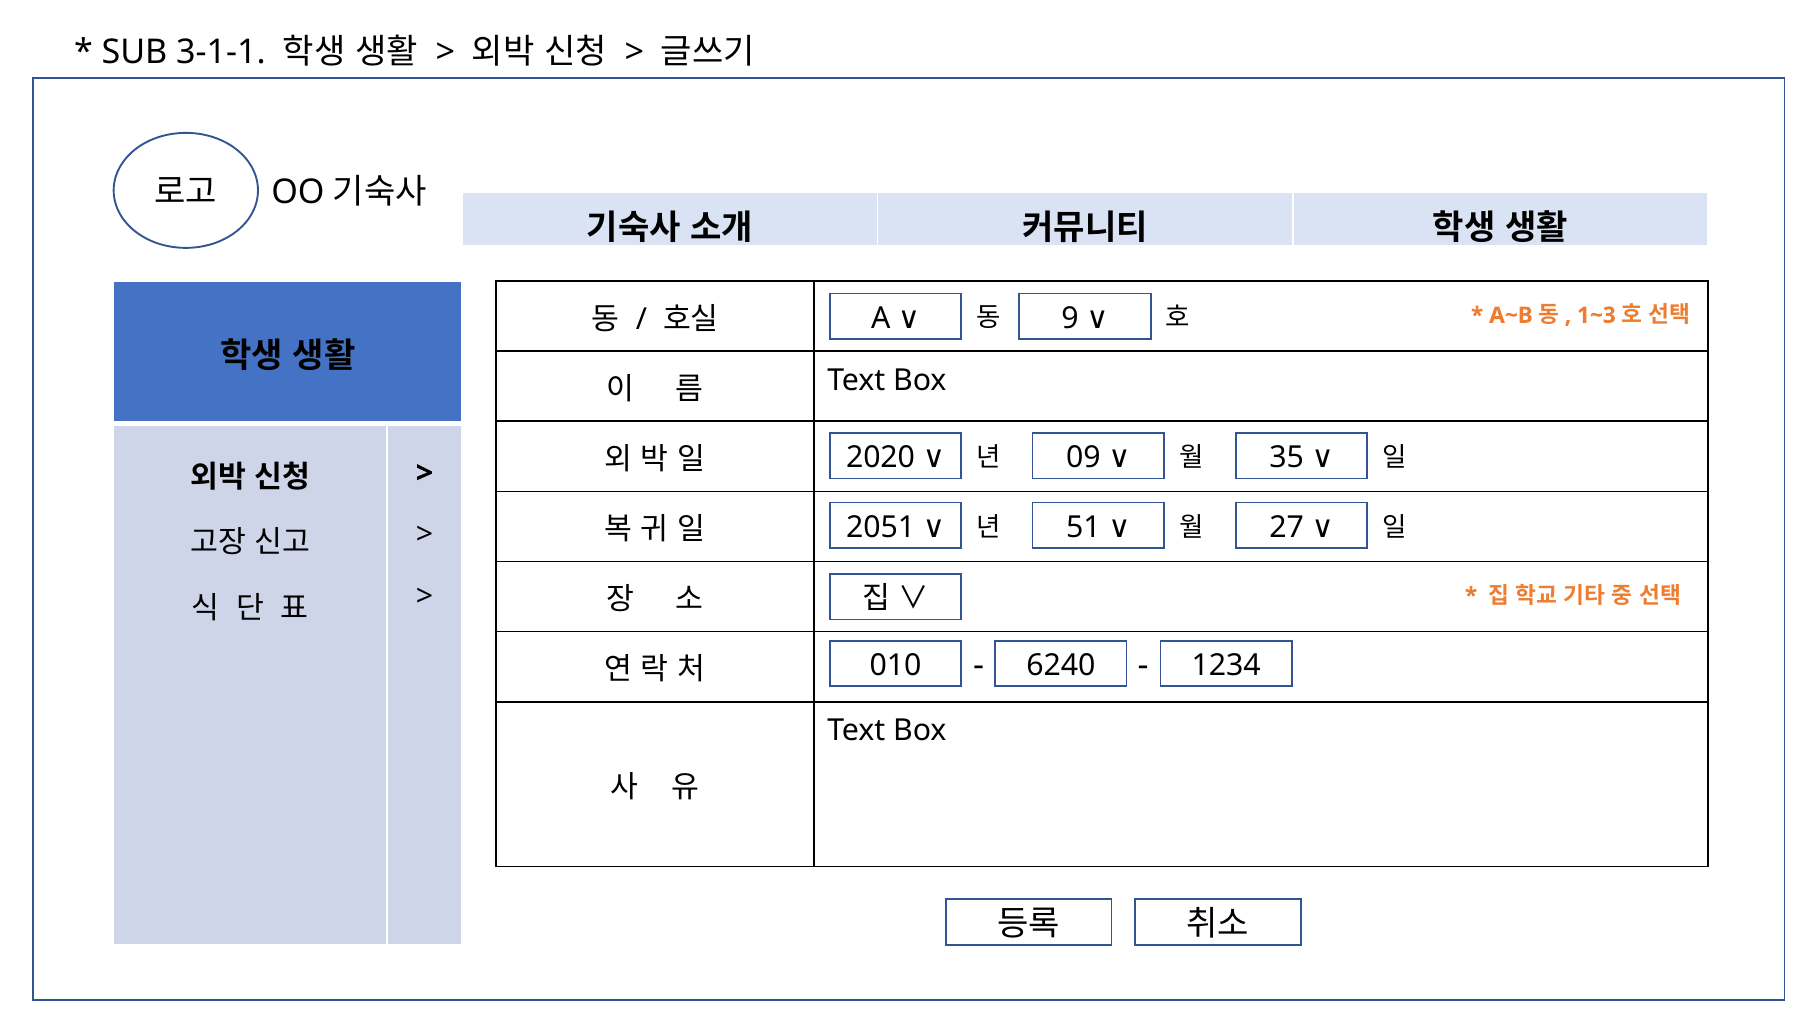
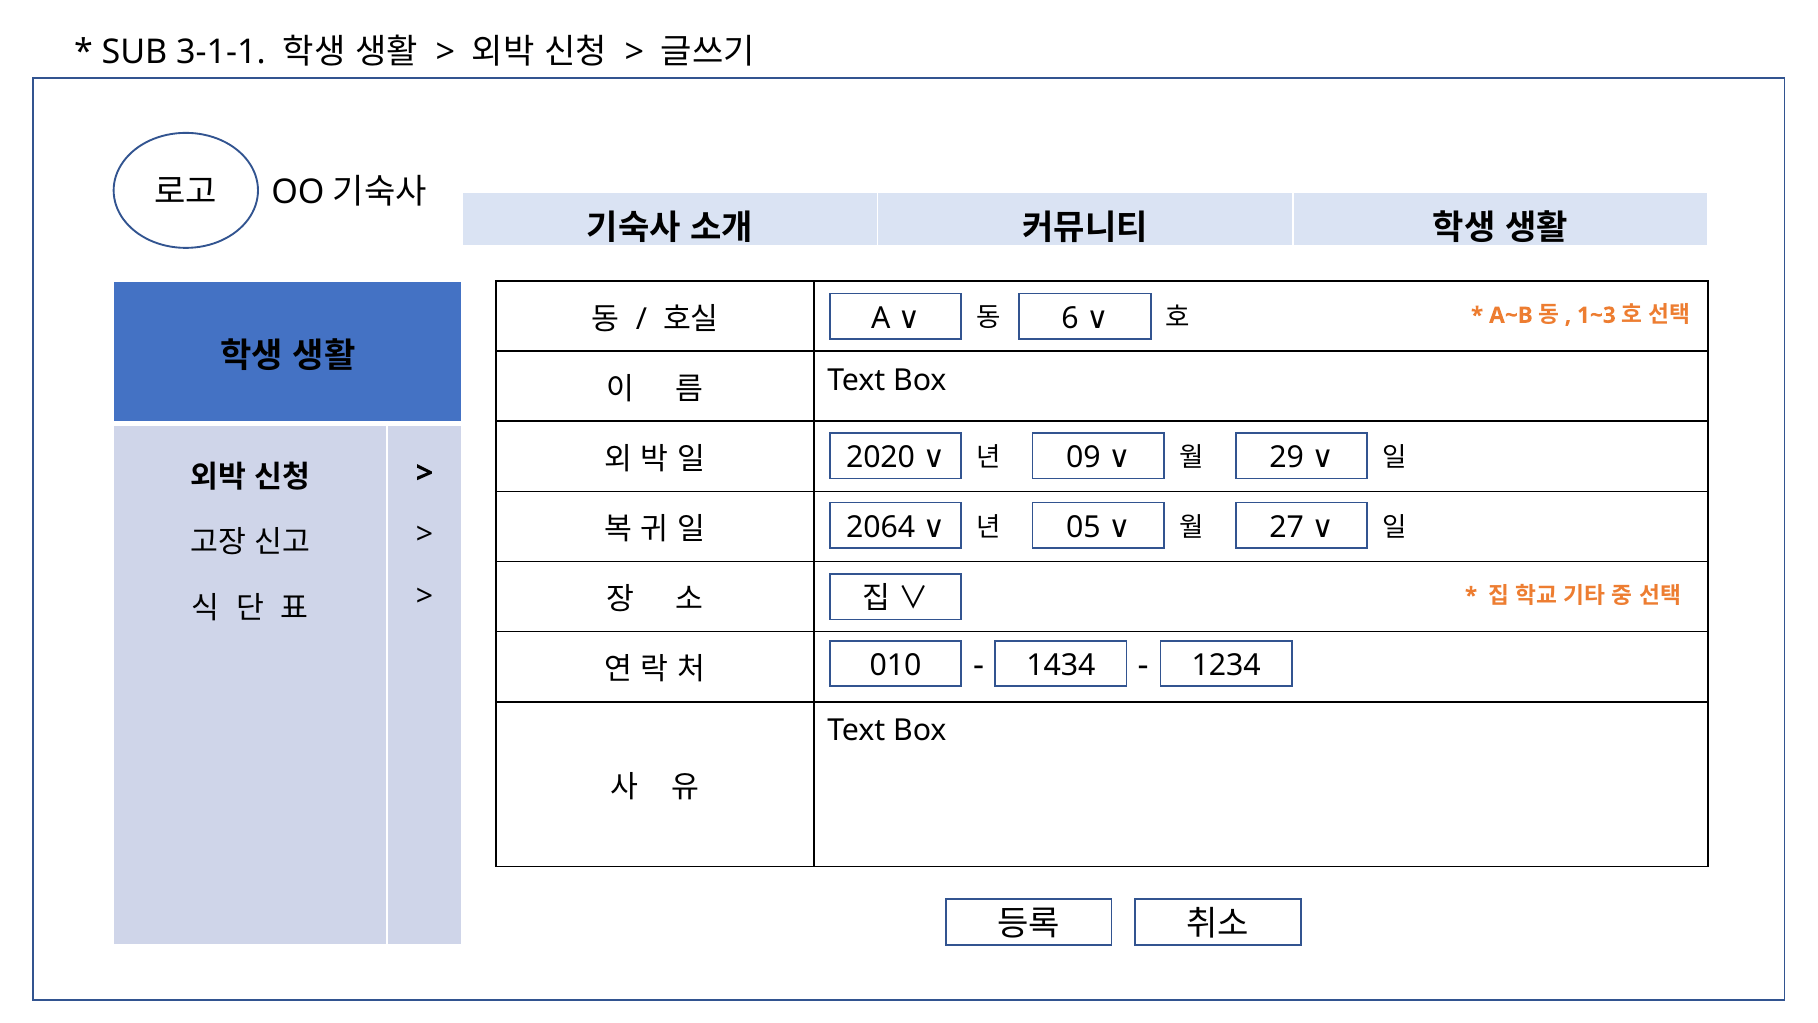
9: 9 -> 6
35: 35 -> 29
2051: 2051 -> 2064
51: 51 -> 05
6240: 6240 -> 1434
